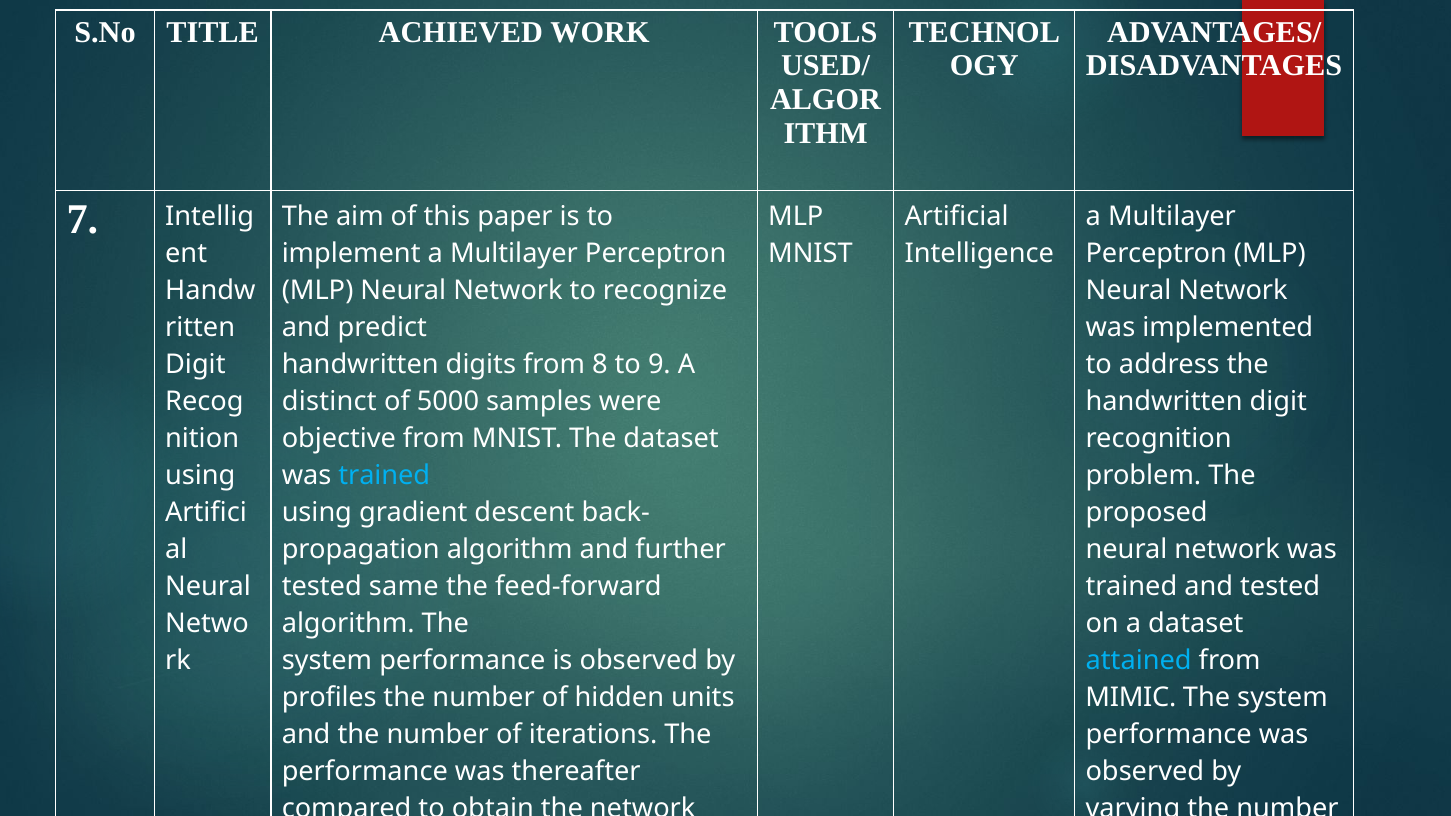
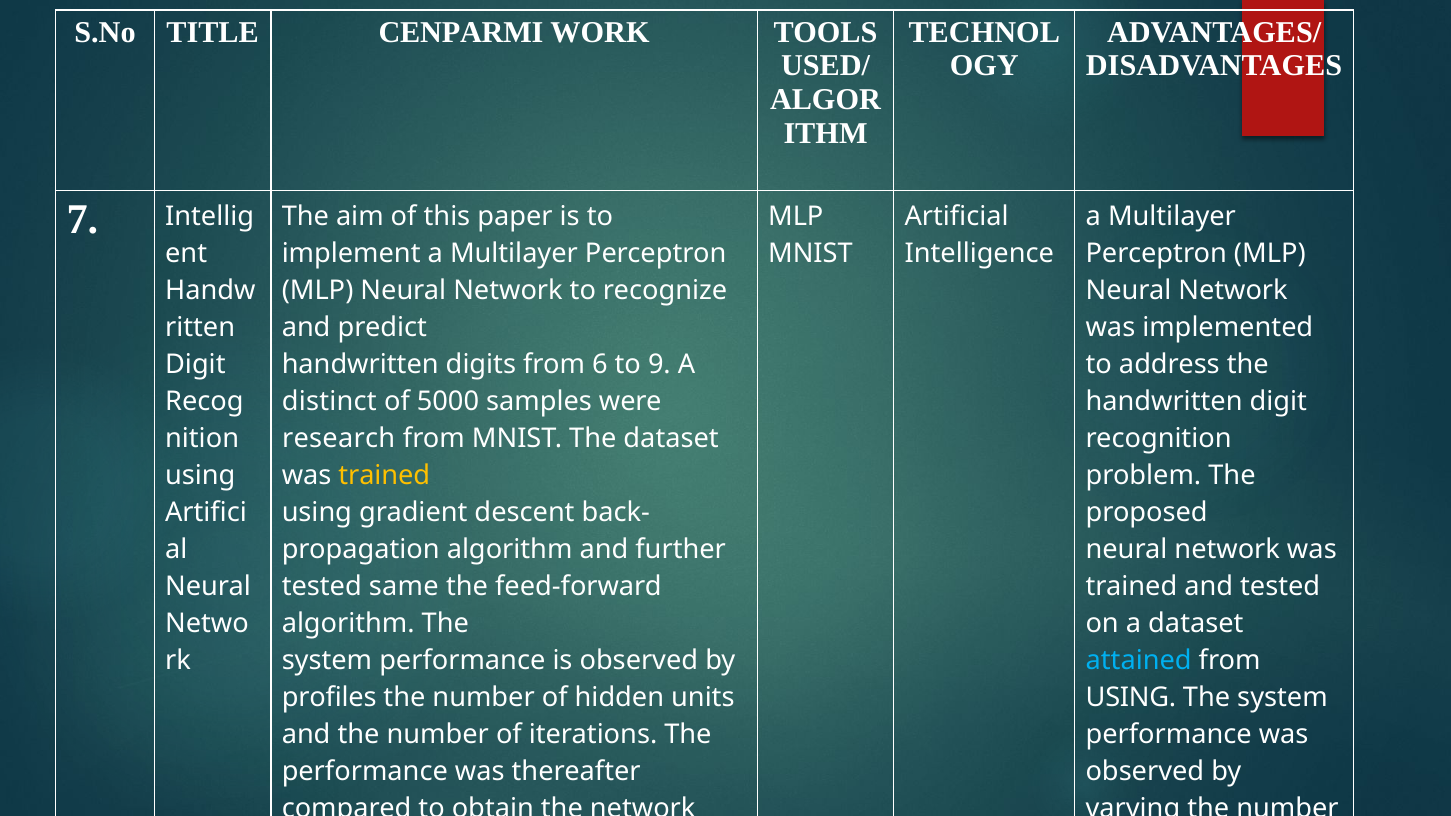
ACHIEVED: ACHIEVED -> CENPARMI
8: 8 -> 6
objective: objective -> research
trained at (384, 475) colour: light blue -> yellow
MIMIC at (1131, 697): MIMIC -> USING
